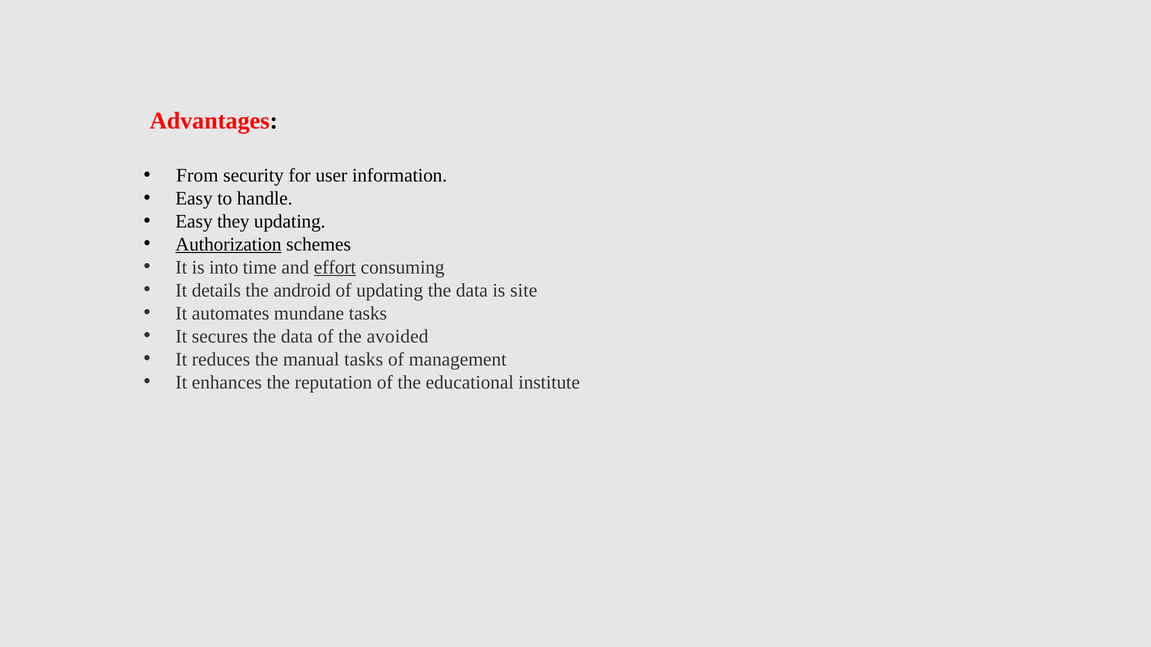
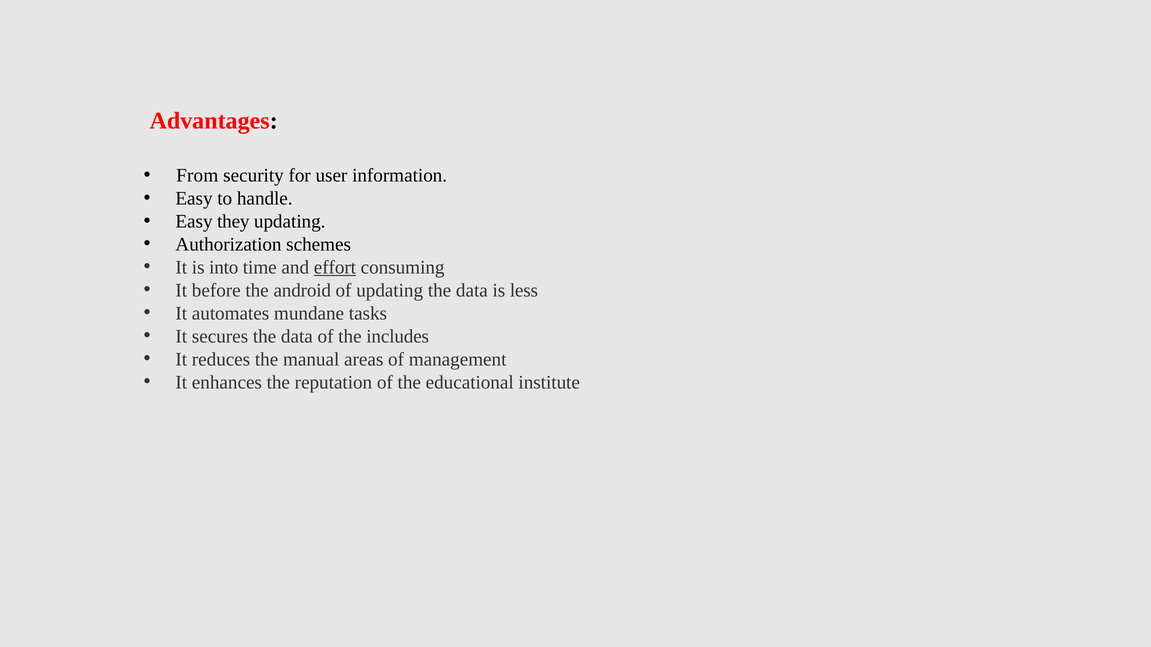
Authorization underline: present -> none
details: details -> before
site: site -> less
avoided: avoided -> includes
manual tasks: tasks -> areas
